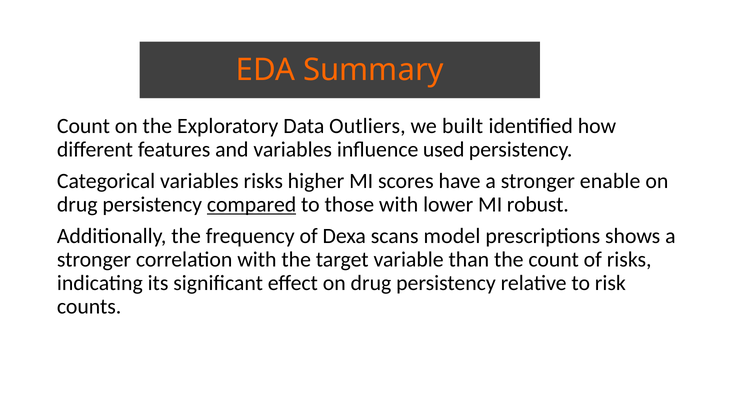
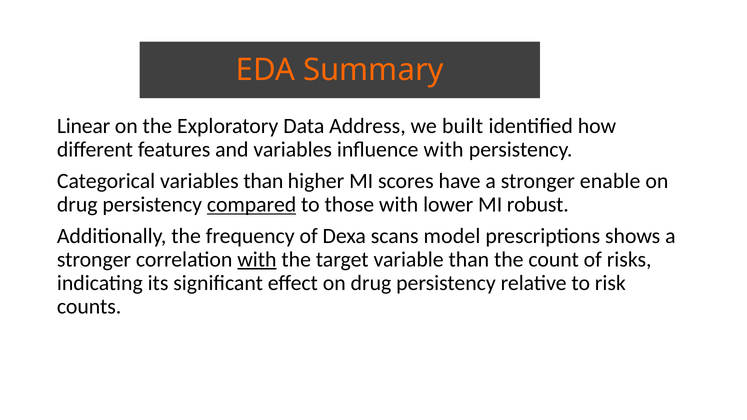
Count at (83, 126): Count -> Linear
Outliers: Outliers -> Address
influence used: used -> with
variables risks: risks -> than
with at (257, 260) underline: none -> present
